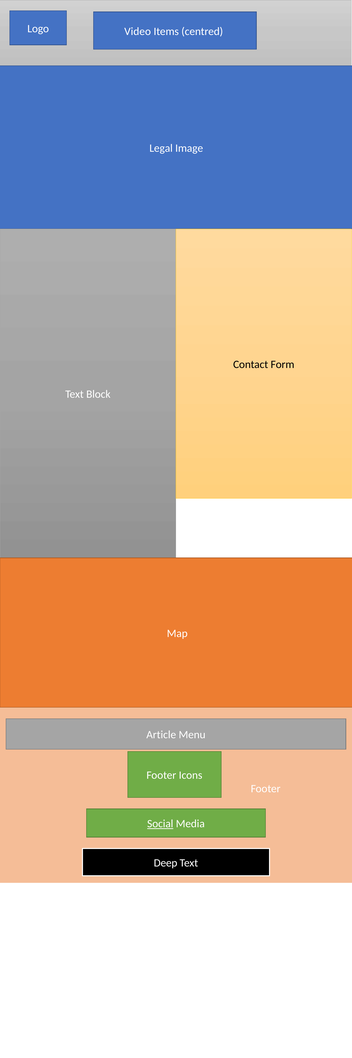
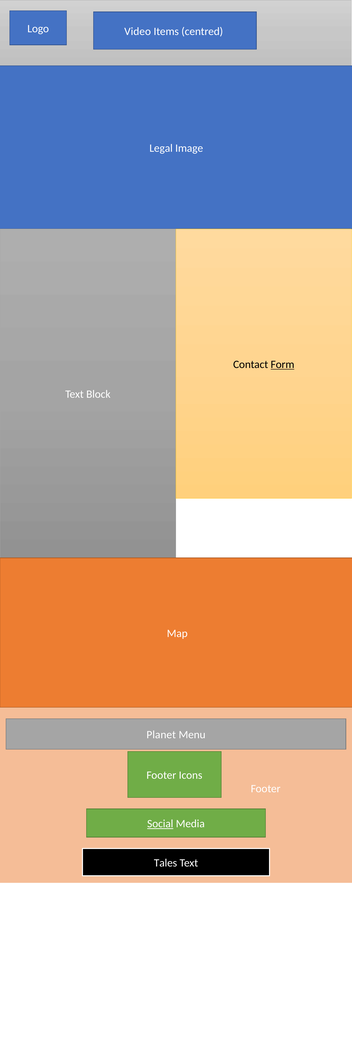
Form underline: none -> present
Article: Article -> Planet
Deep: Deep -> Tales
